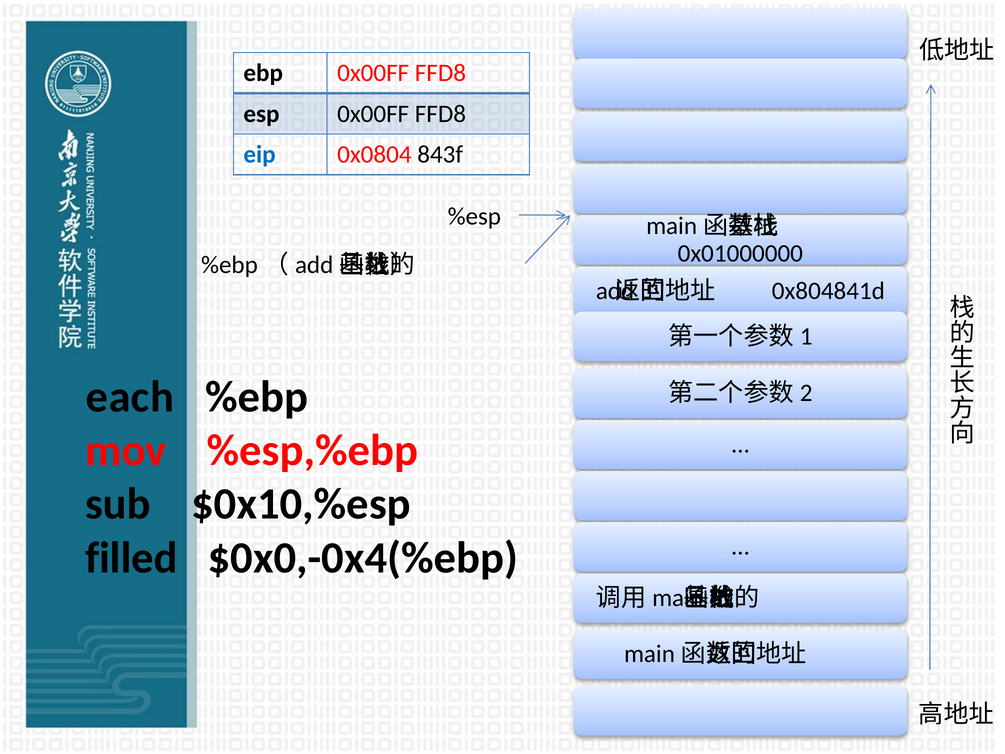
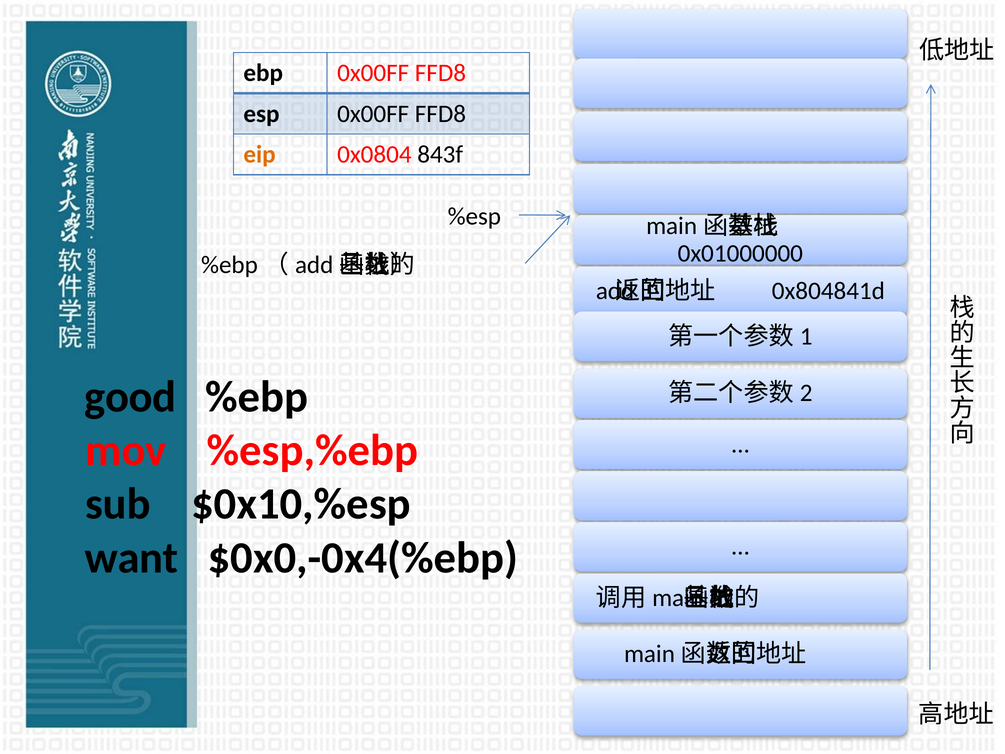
eip colour: blue -> orange
each: each -> good
filled: filled -> want
